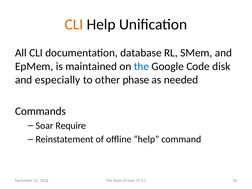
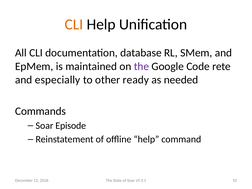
the at (141, 66) colour: blue -> purple
disk: disk -> rete
phase: phase -> ready
Require: Require -> Episode
